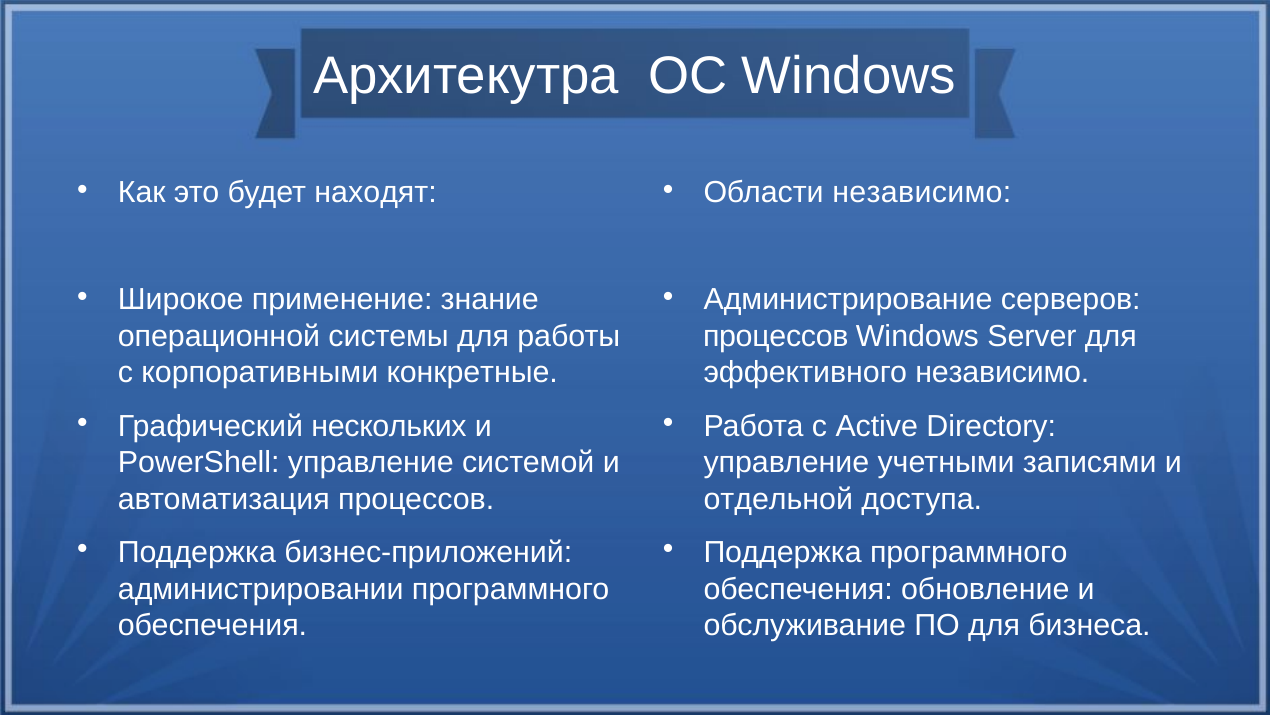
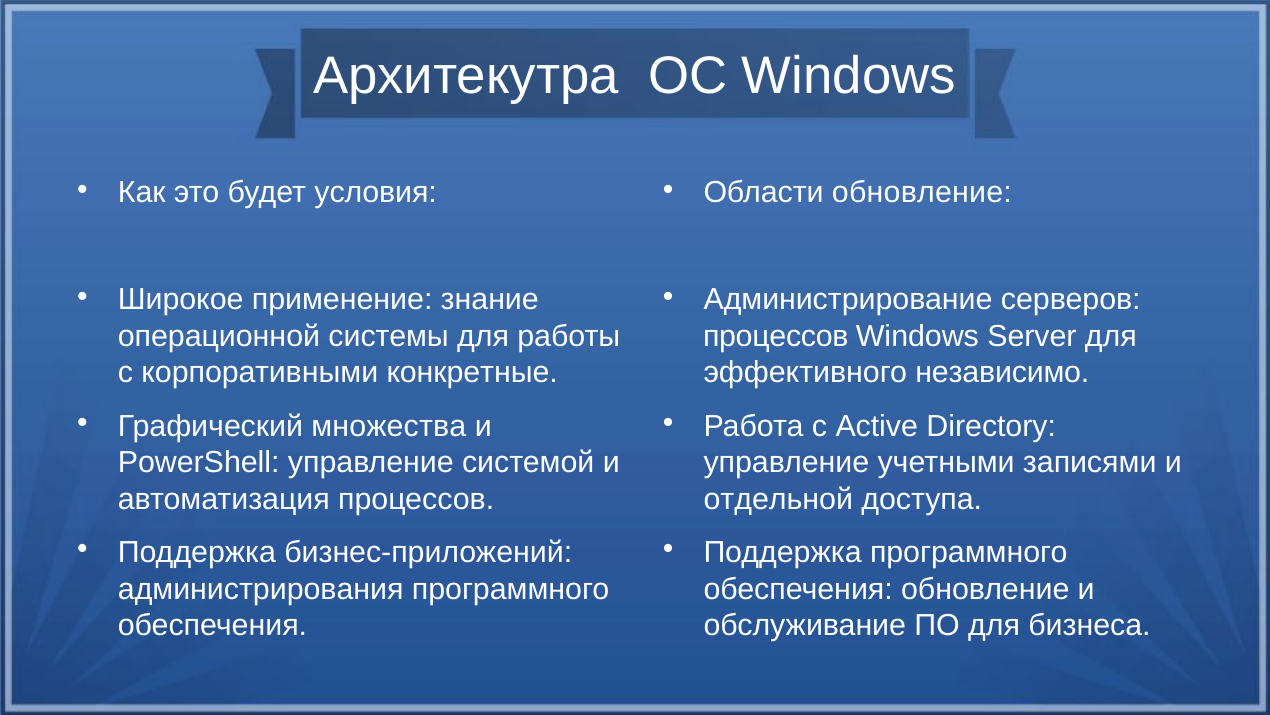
находят: находят -> условия
Области независимо: независимо -> обновление
нескольких: нескольких -> множества
администрировании: администрировании -> администрирования
